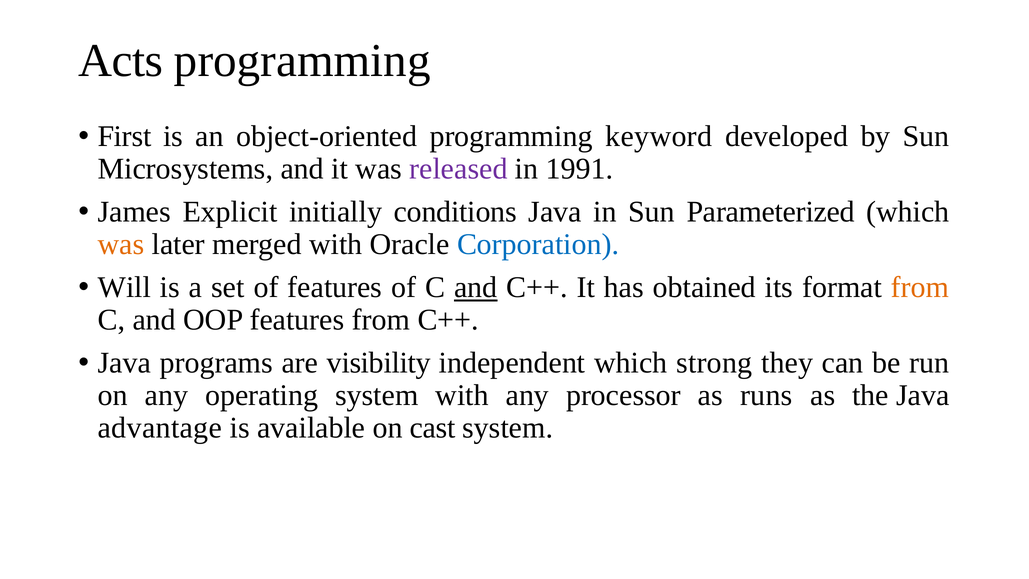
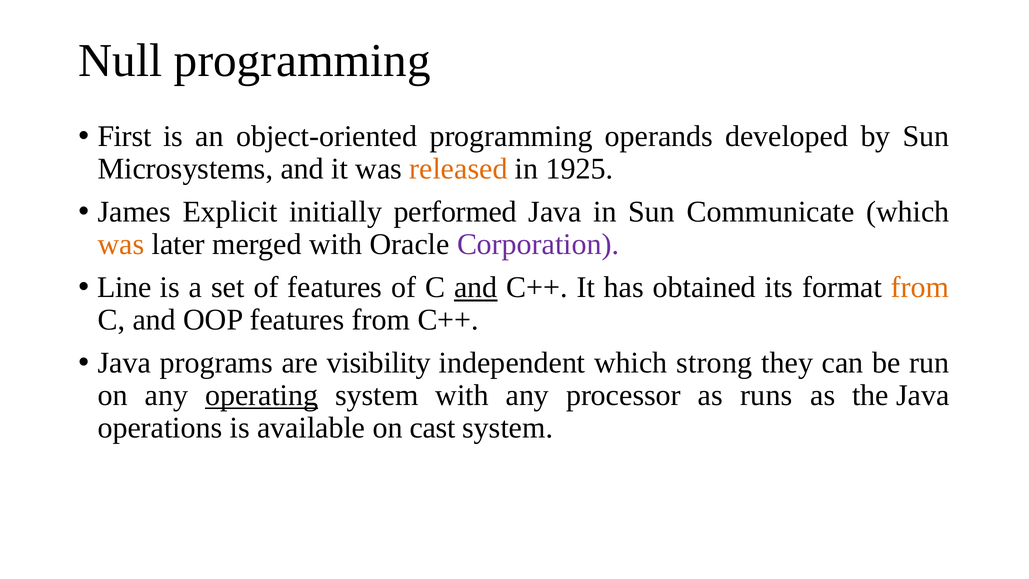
Acts: Acts -> Null
keyword: keyword -> operands
released colour: purple -> orange
1991: 1991 -> 1925
conditions: conditions -> performed
Parameterized: Parameterized -> Communicate
Corporation colour: blue -> purple
Will: Will -> Line
operating underline: none -> present
advantage: advantage -> operations
